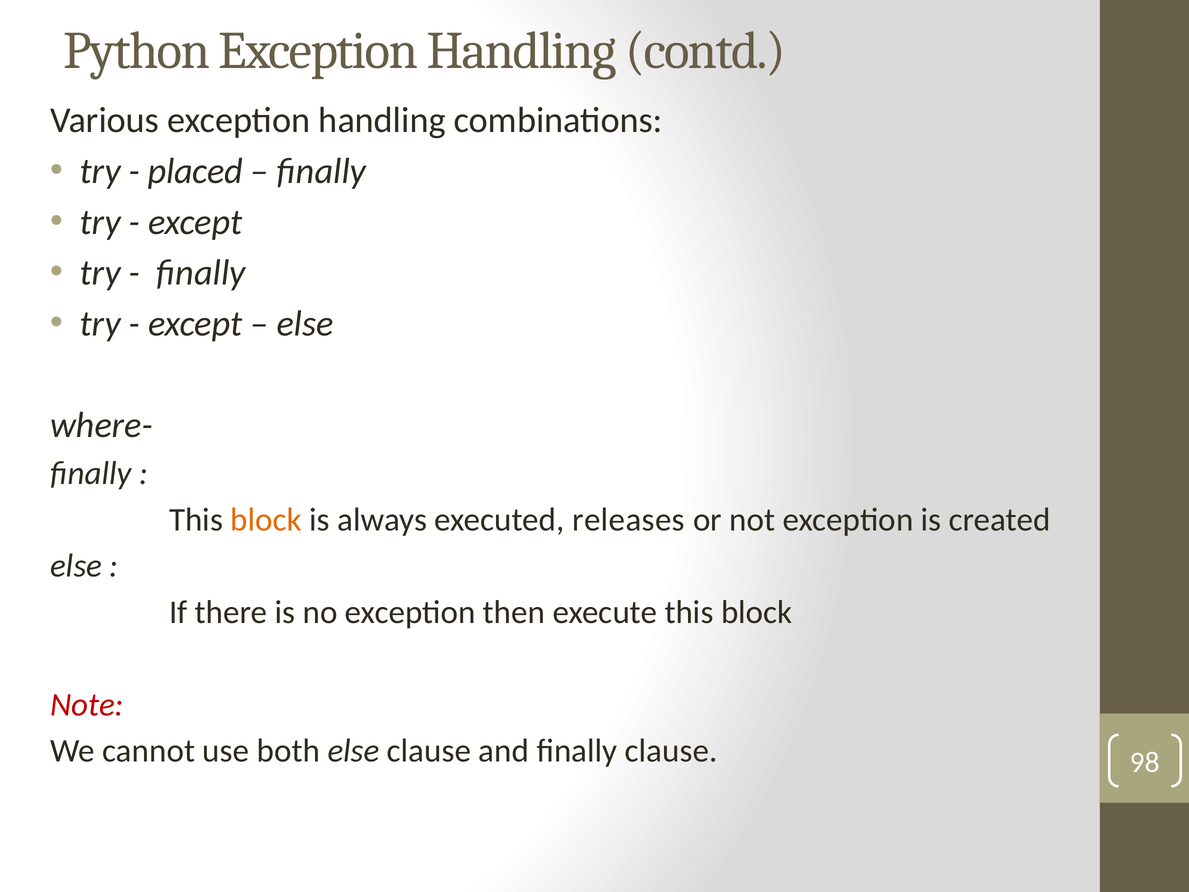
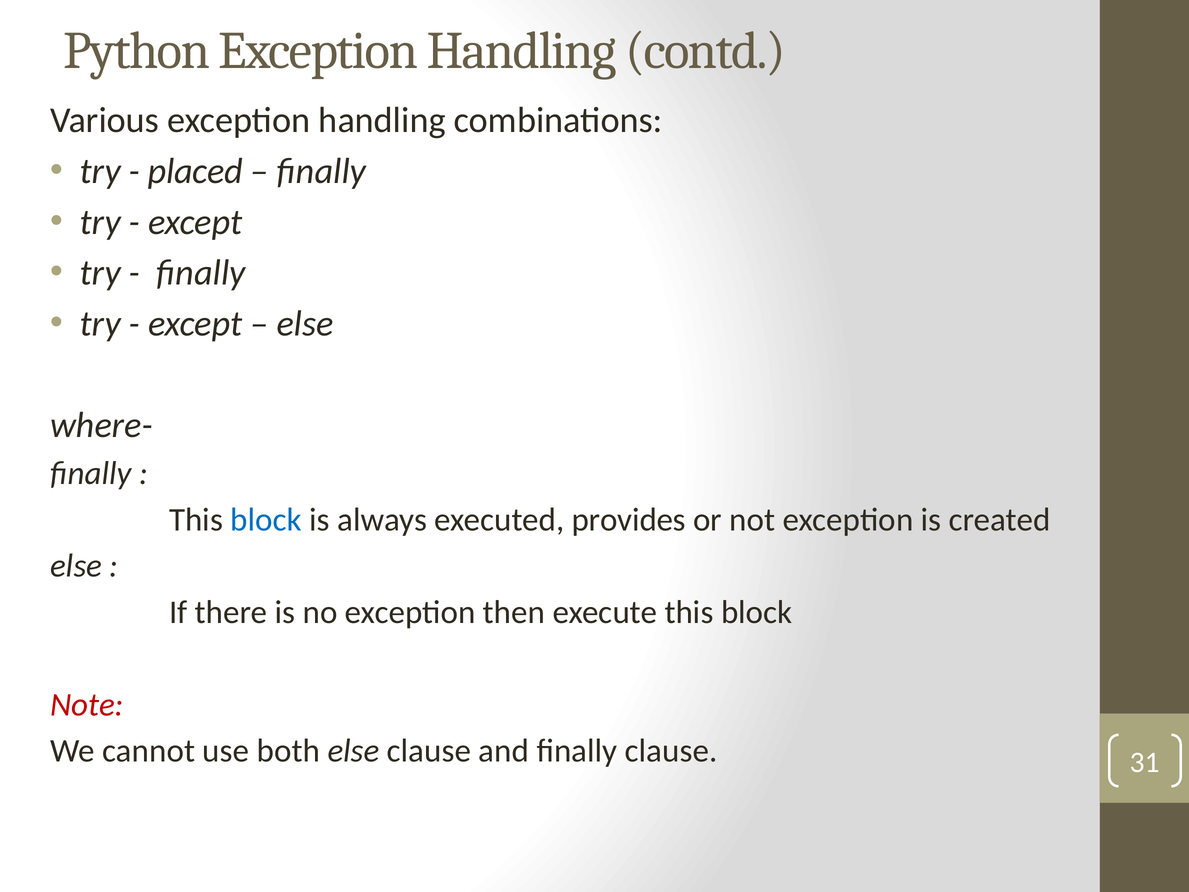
block at (266, 520) colour: orange -> blue
releases: releases -> provides
98: 98 -> 31
